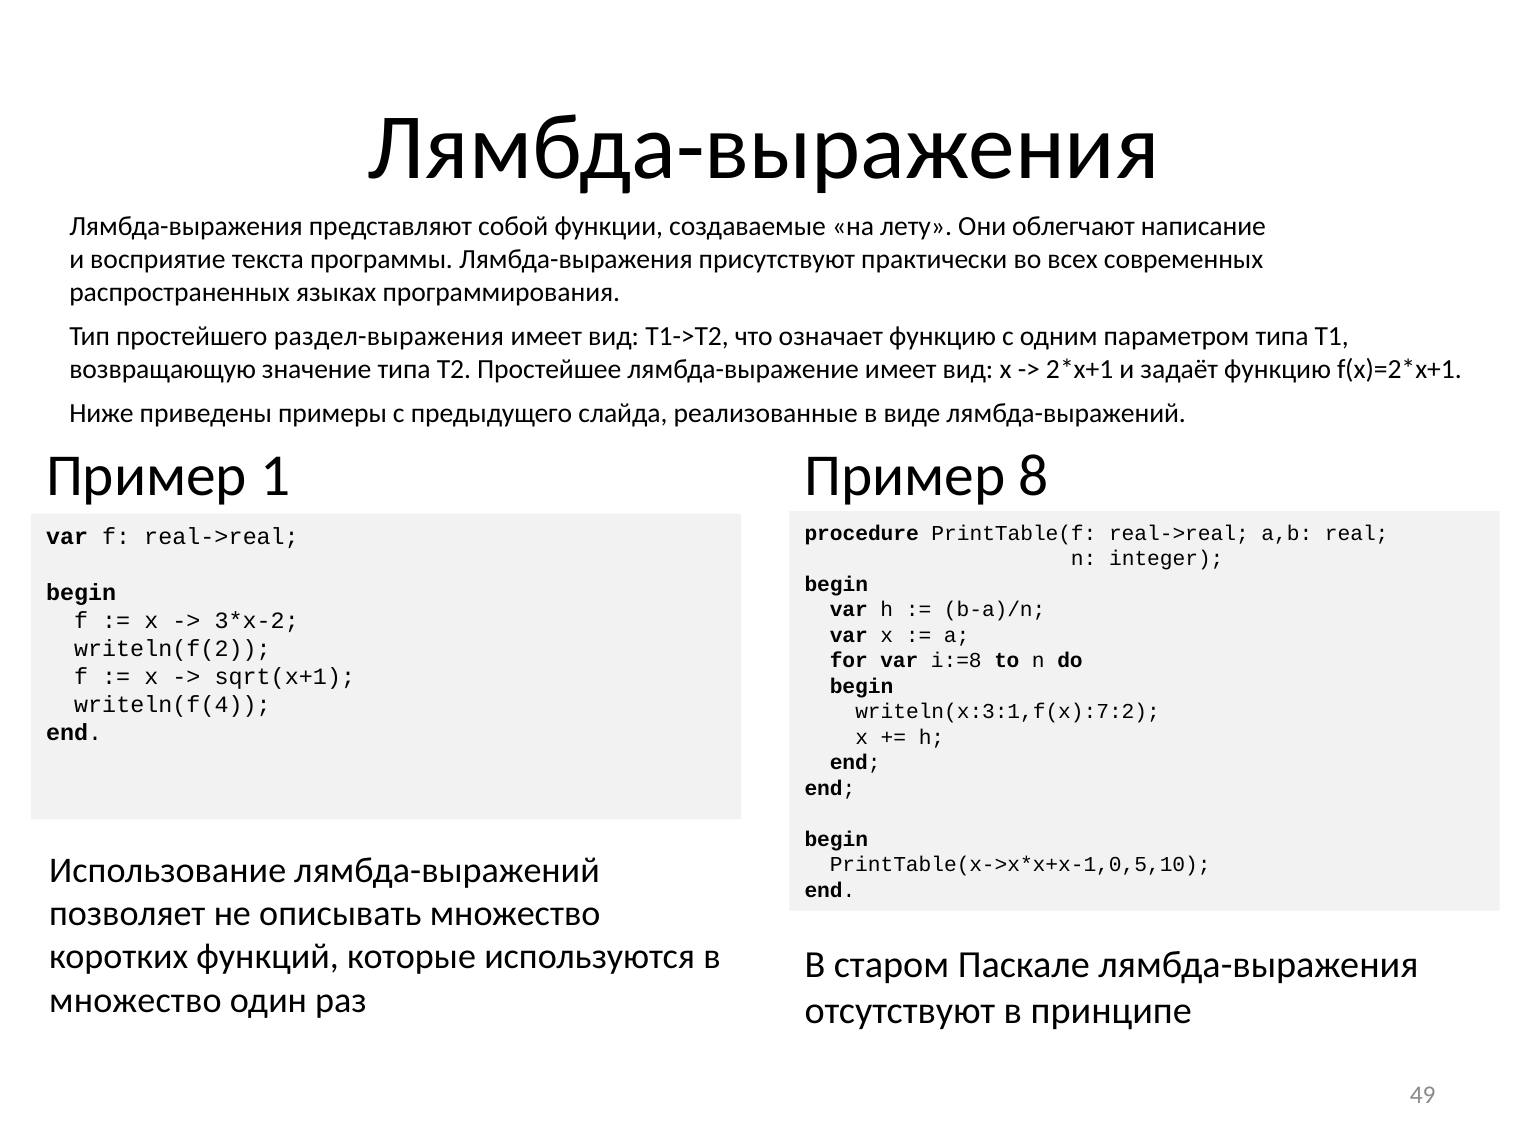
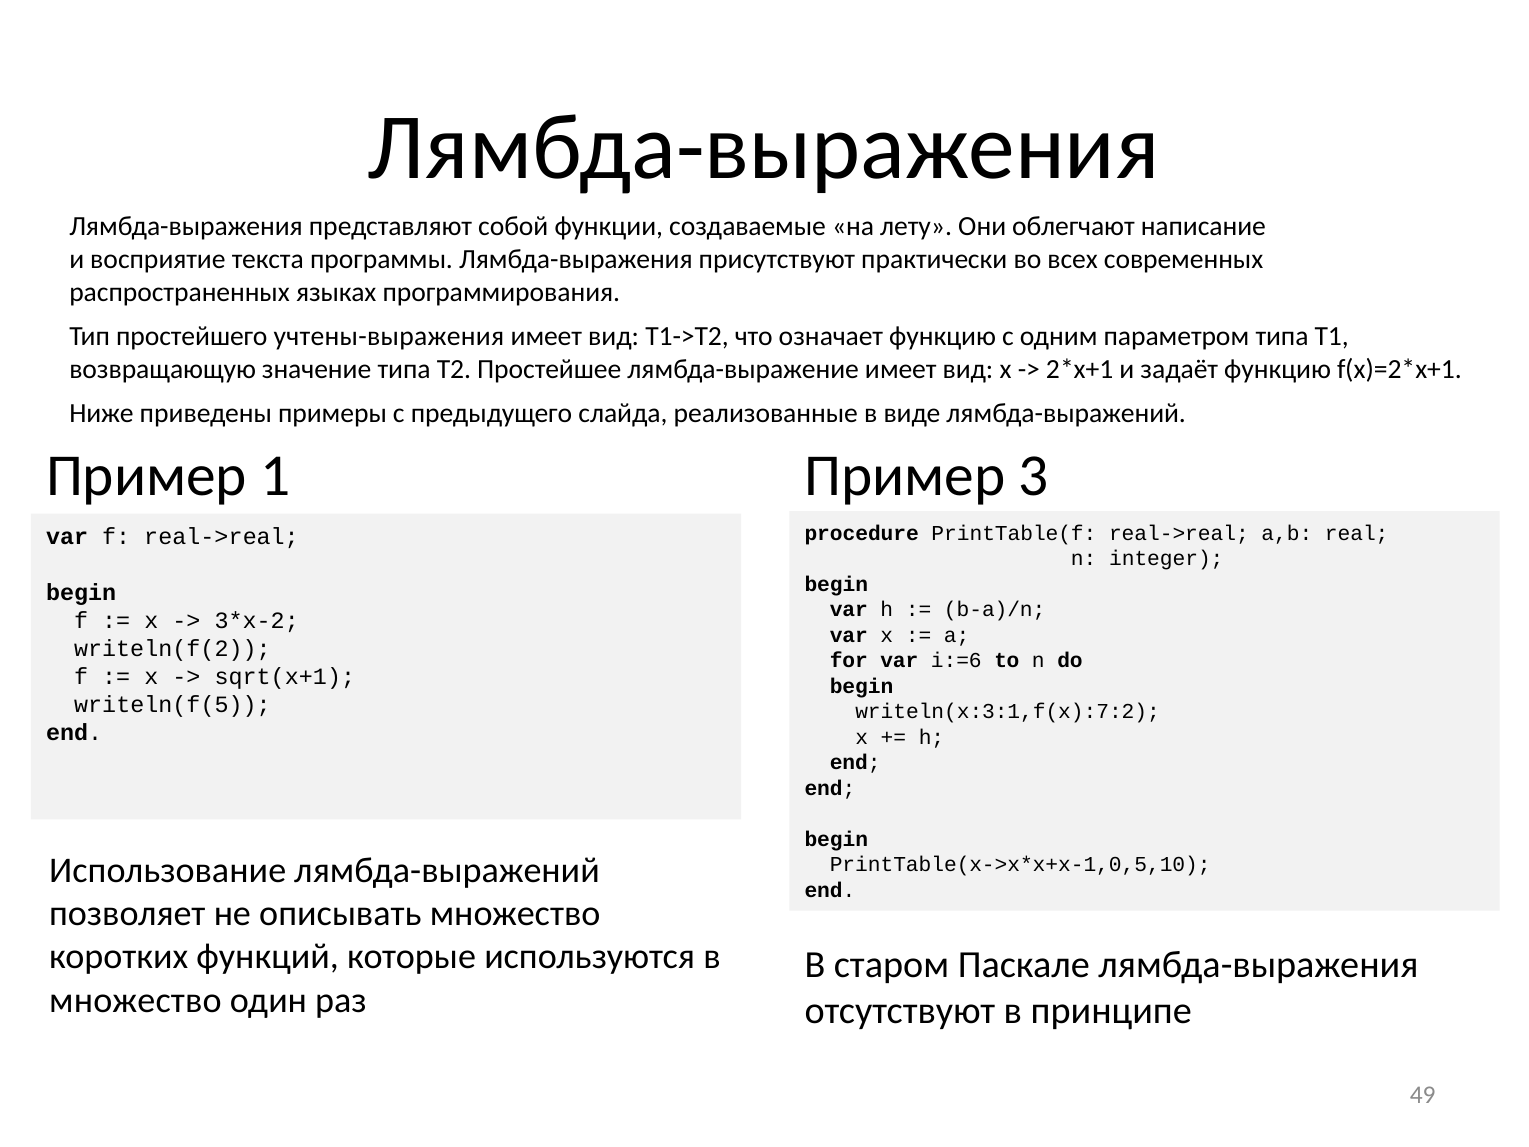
раздел-выражения: раздел-выражения -> учтены-выражения
8: 8 -> 3
i:=8: i:=8 -> i:=6
writeln(f(4: writeln(f(4 -> writeln(f(5
